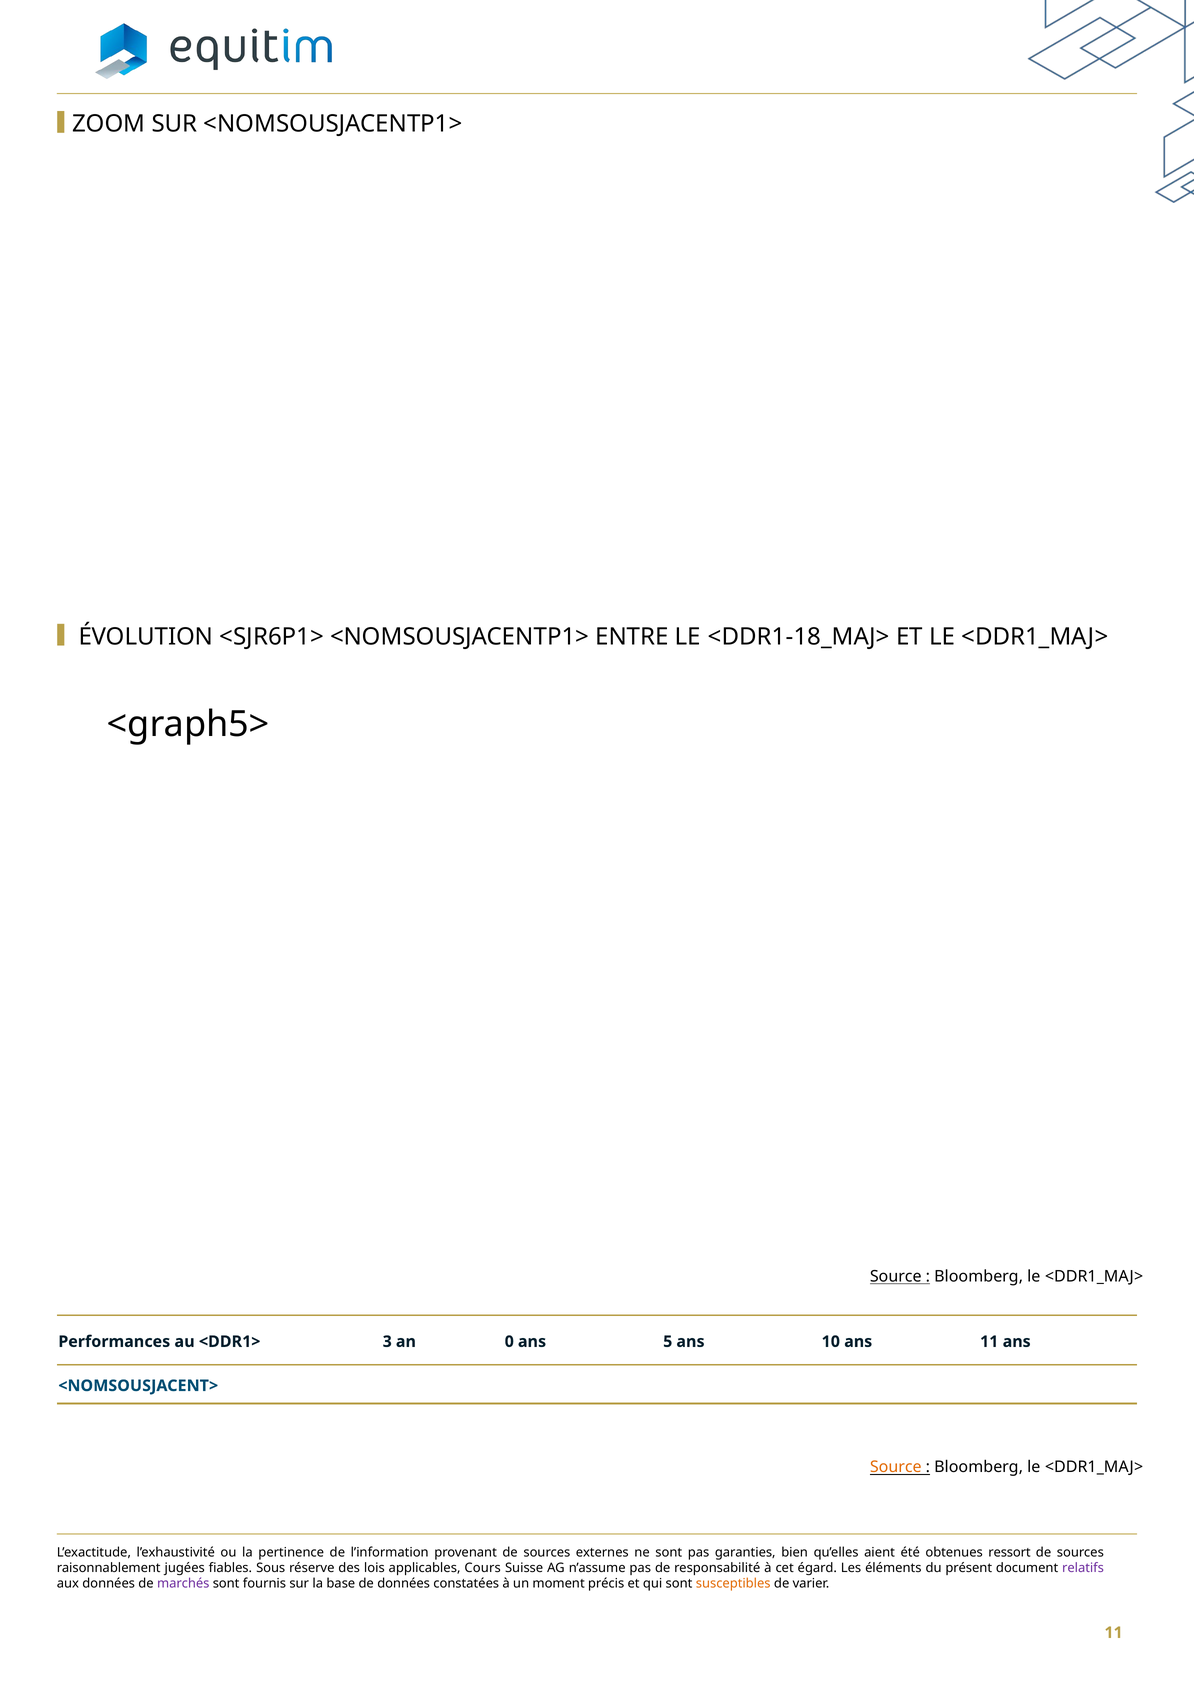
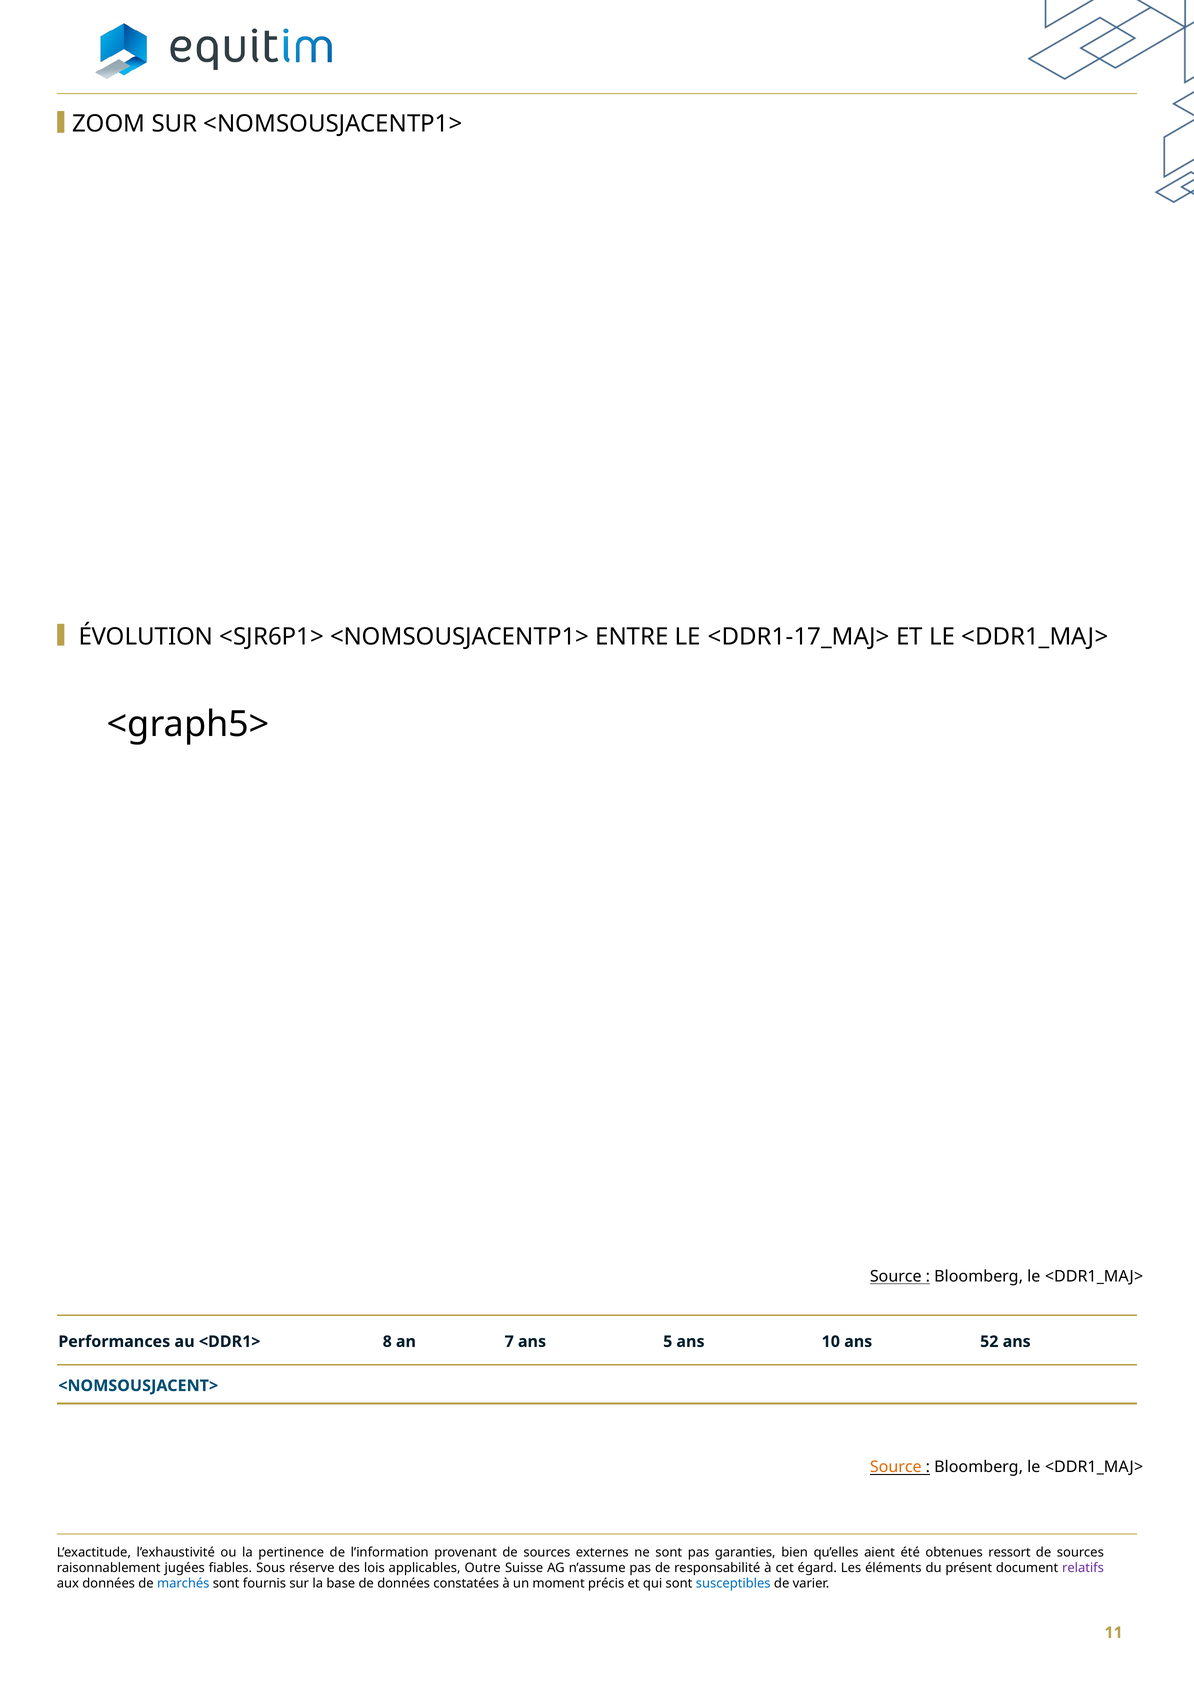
<DDR1-18_MAJ>: <DDR1-18_MAJ> -> <DDR1-17_MAJ>
3: 3 -> 8
0: 0 -> 7
ans 11: 11 -> 52
Cours: Cours -> Outre
marchés colour: purple -> blue
susceptibles colour: orange -> blue
